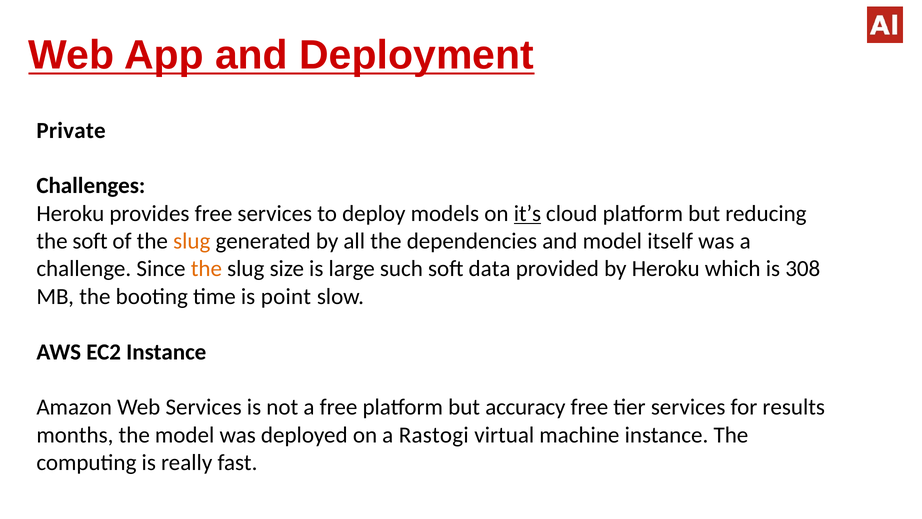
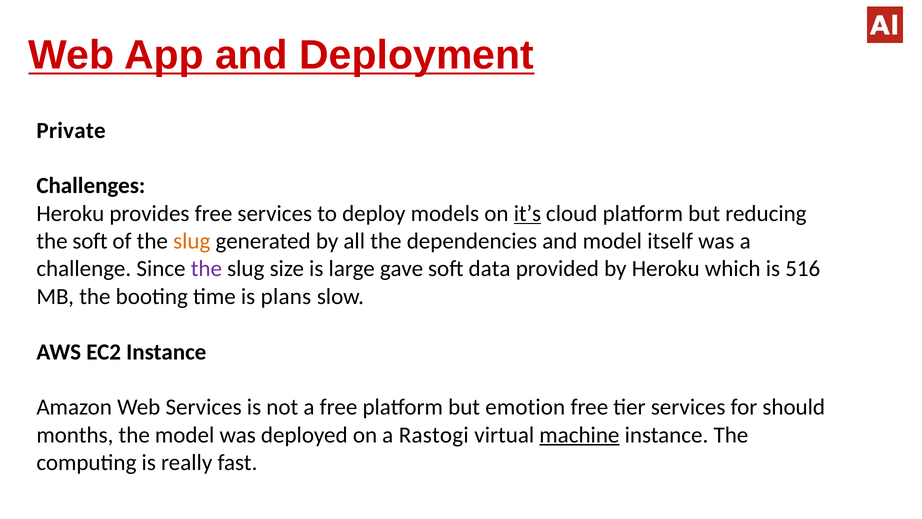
the at (206, 269) colour: orange -> purple
such: such -> gave
308: 308 -> 516
point: point -> plans
accuracy: accuracy -> emotion
results: results -> should
machine underline: none -> present
